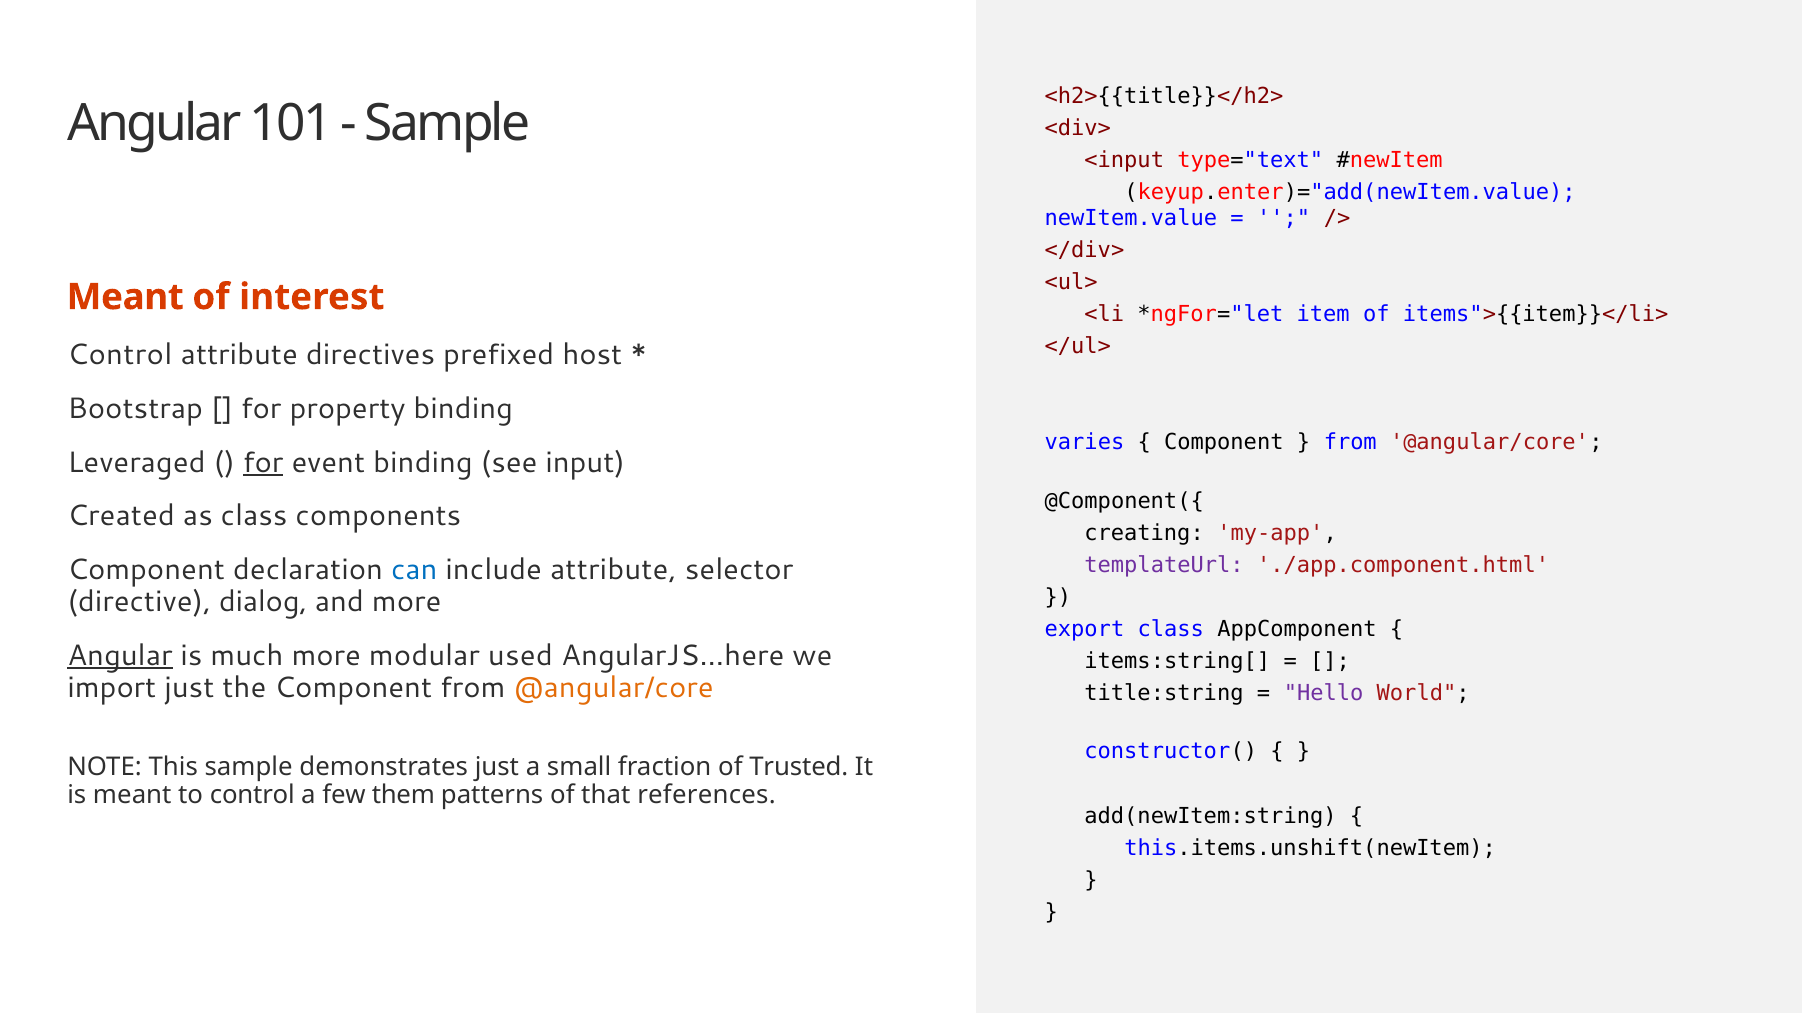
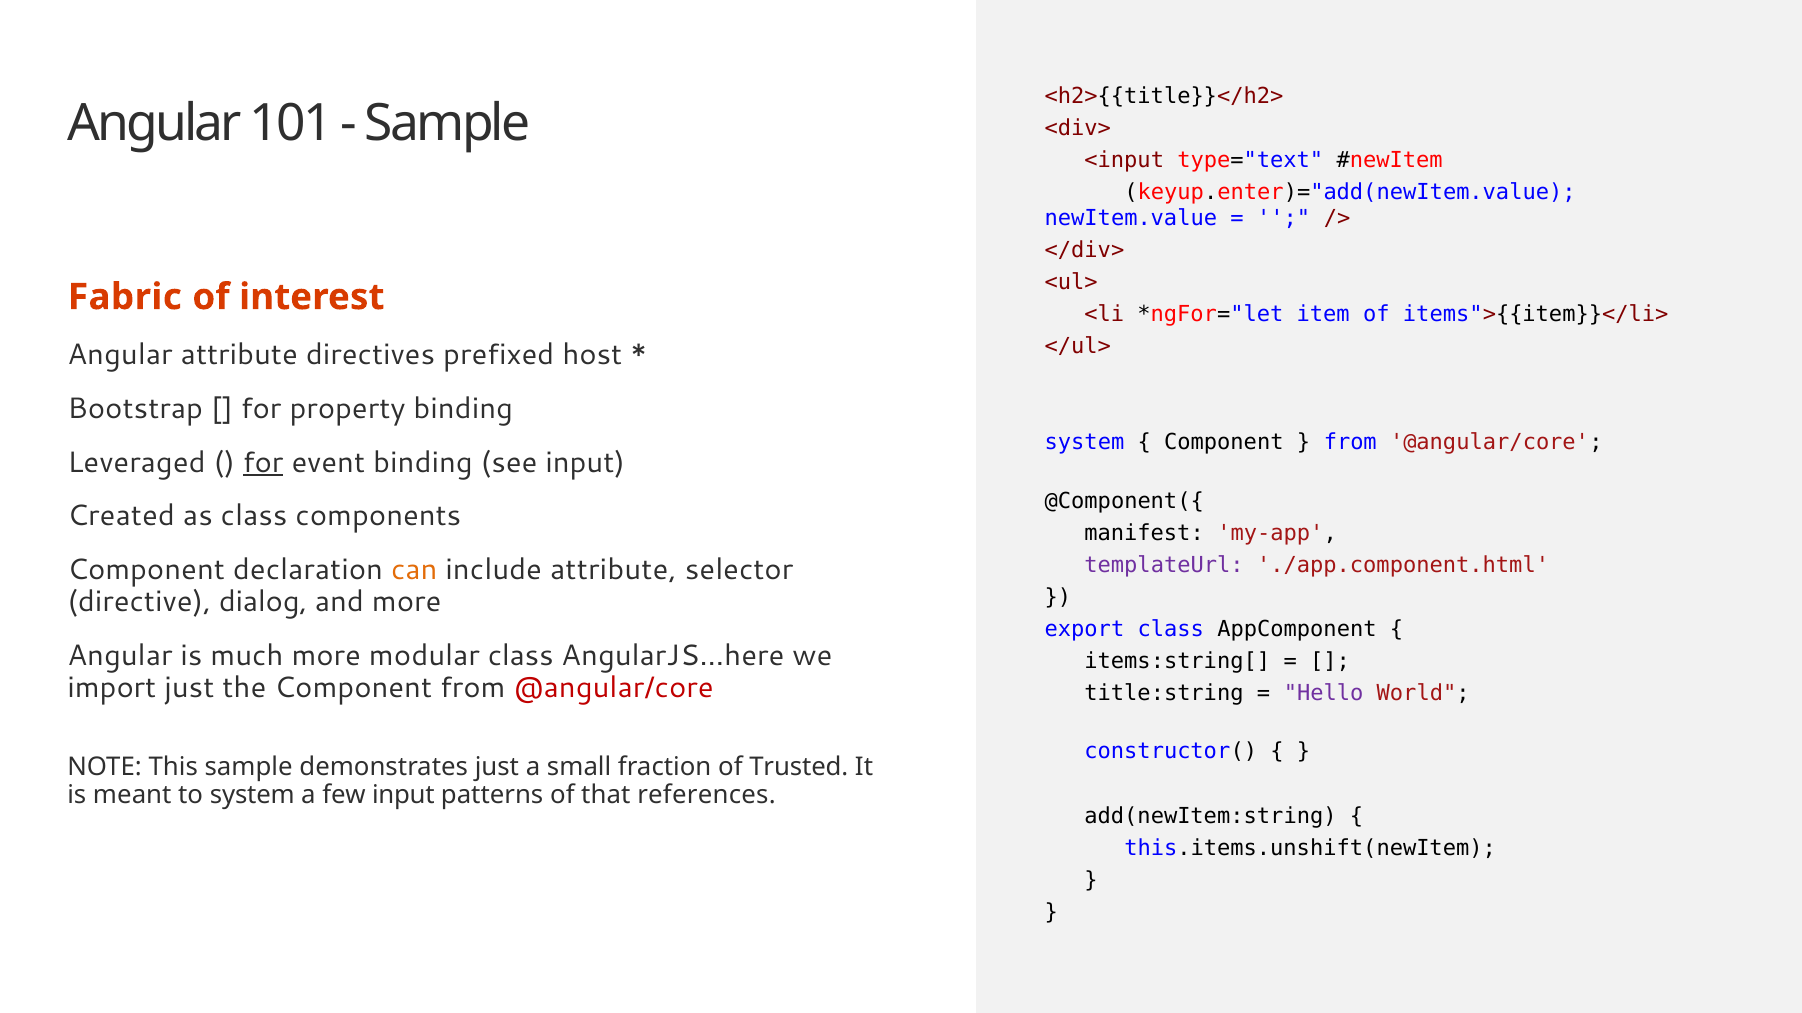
Meant at (125, 297): Meant -> Fabric
Control at (120, 355): Control -> Angular
varies at (1084, 443): varies -> system
creating: creating -> manifest
can colour: blue -> orange
Angular at (120, 656) underline: present -> none
modular used: used -> class
@angular/core at (614, 688) colour: orange -> red
to control: control -> system
few them: them -> input
